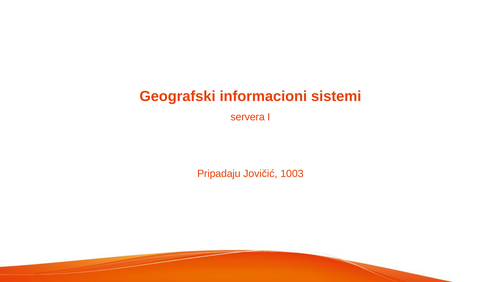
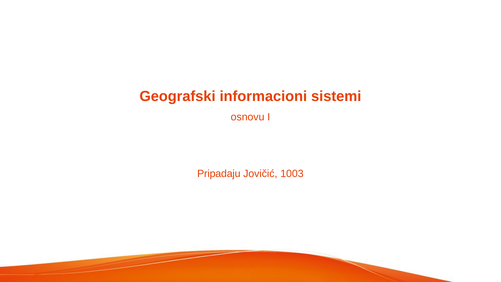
servera: servera -> osnovu
